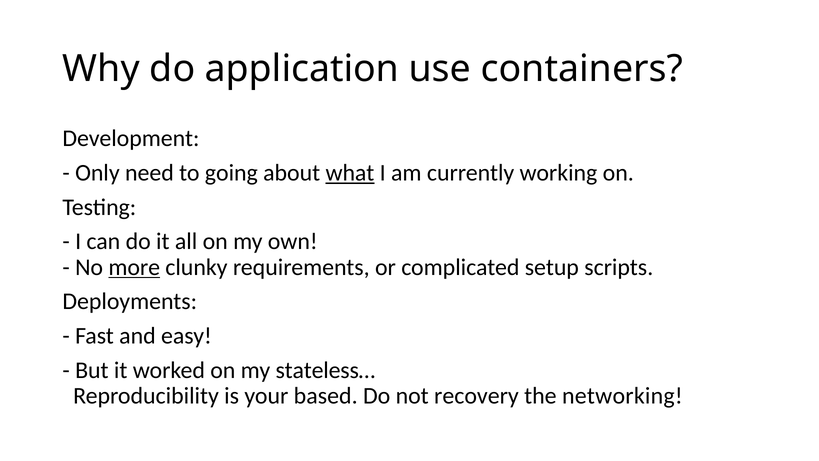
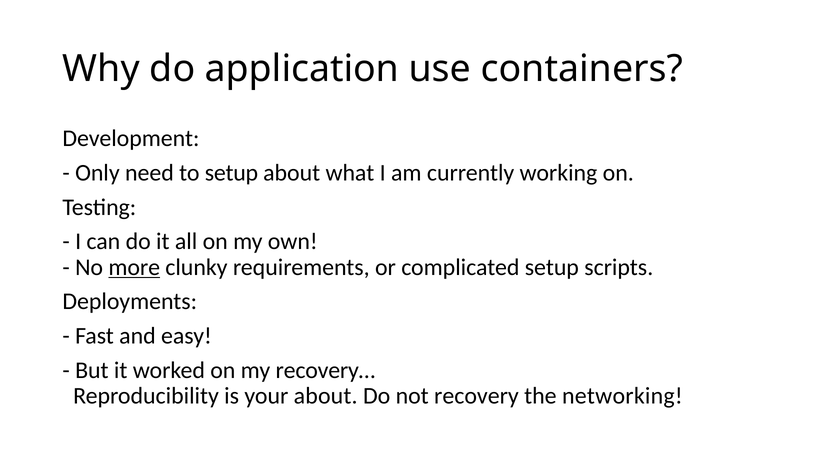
to going: going -> setup
what underline: present -> none
stateless…: stateless… -> recovery…
your based: based -> about
